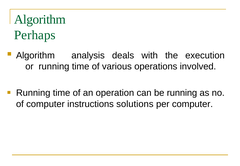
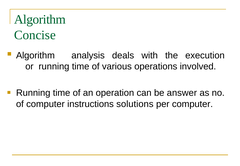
Perhaps: Perhaps -> Concise
be running: running -> answer
